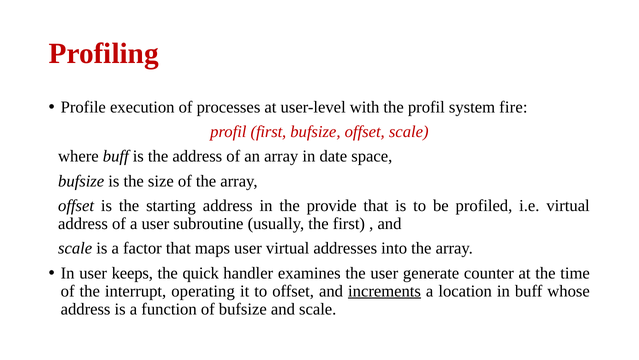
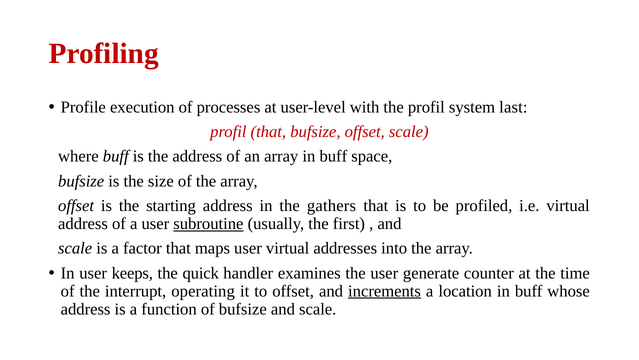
fire: fire -> last
profil first: first -> that
array in date: date -> buff
provide: provide -> gathers
subroutine underline: none -> present
